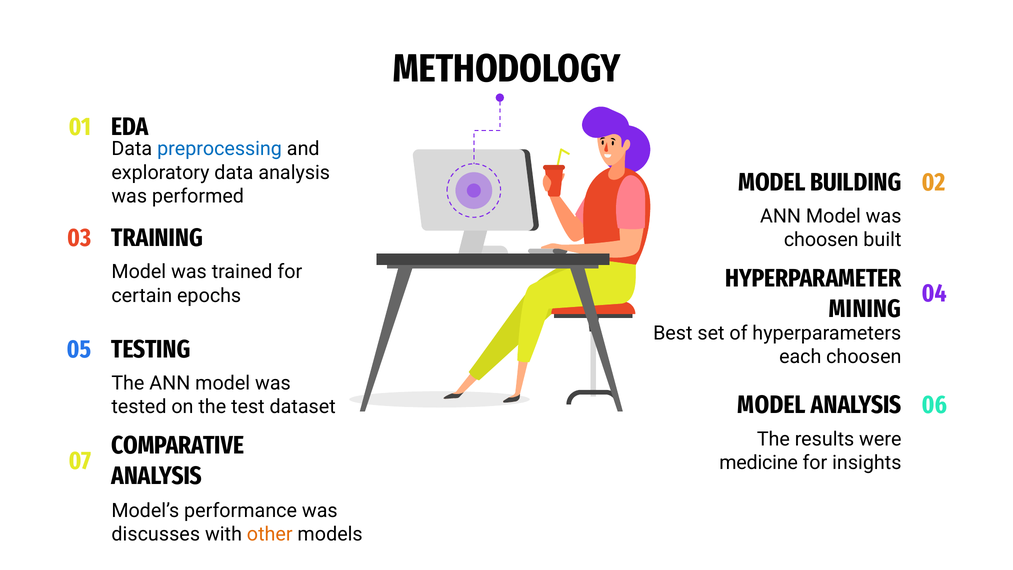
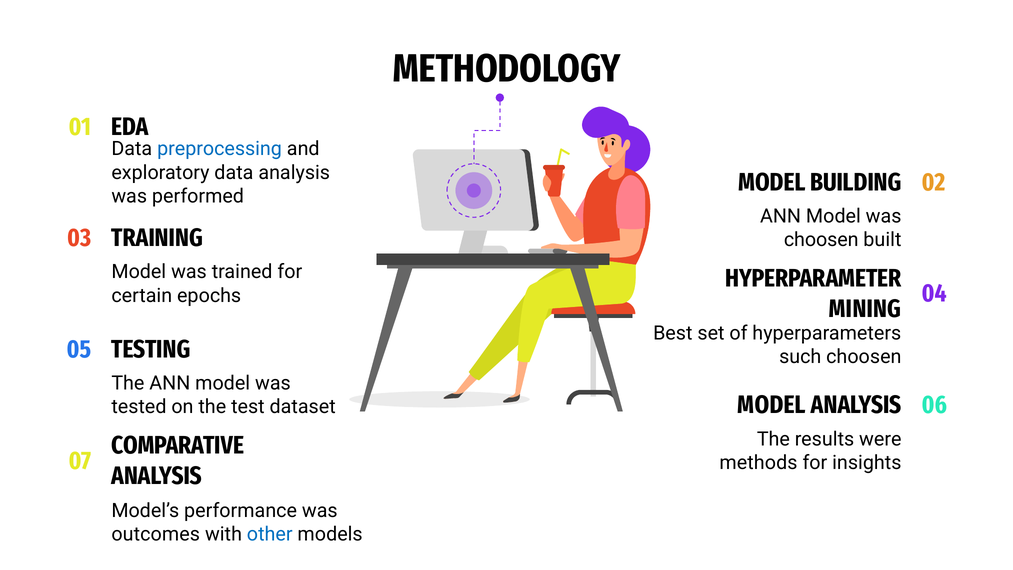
each: each -> such
medicine: medicine -> methods
discusses: discusses -> outcomes
other colour: orange -> blue
